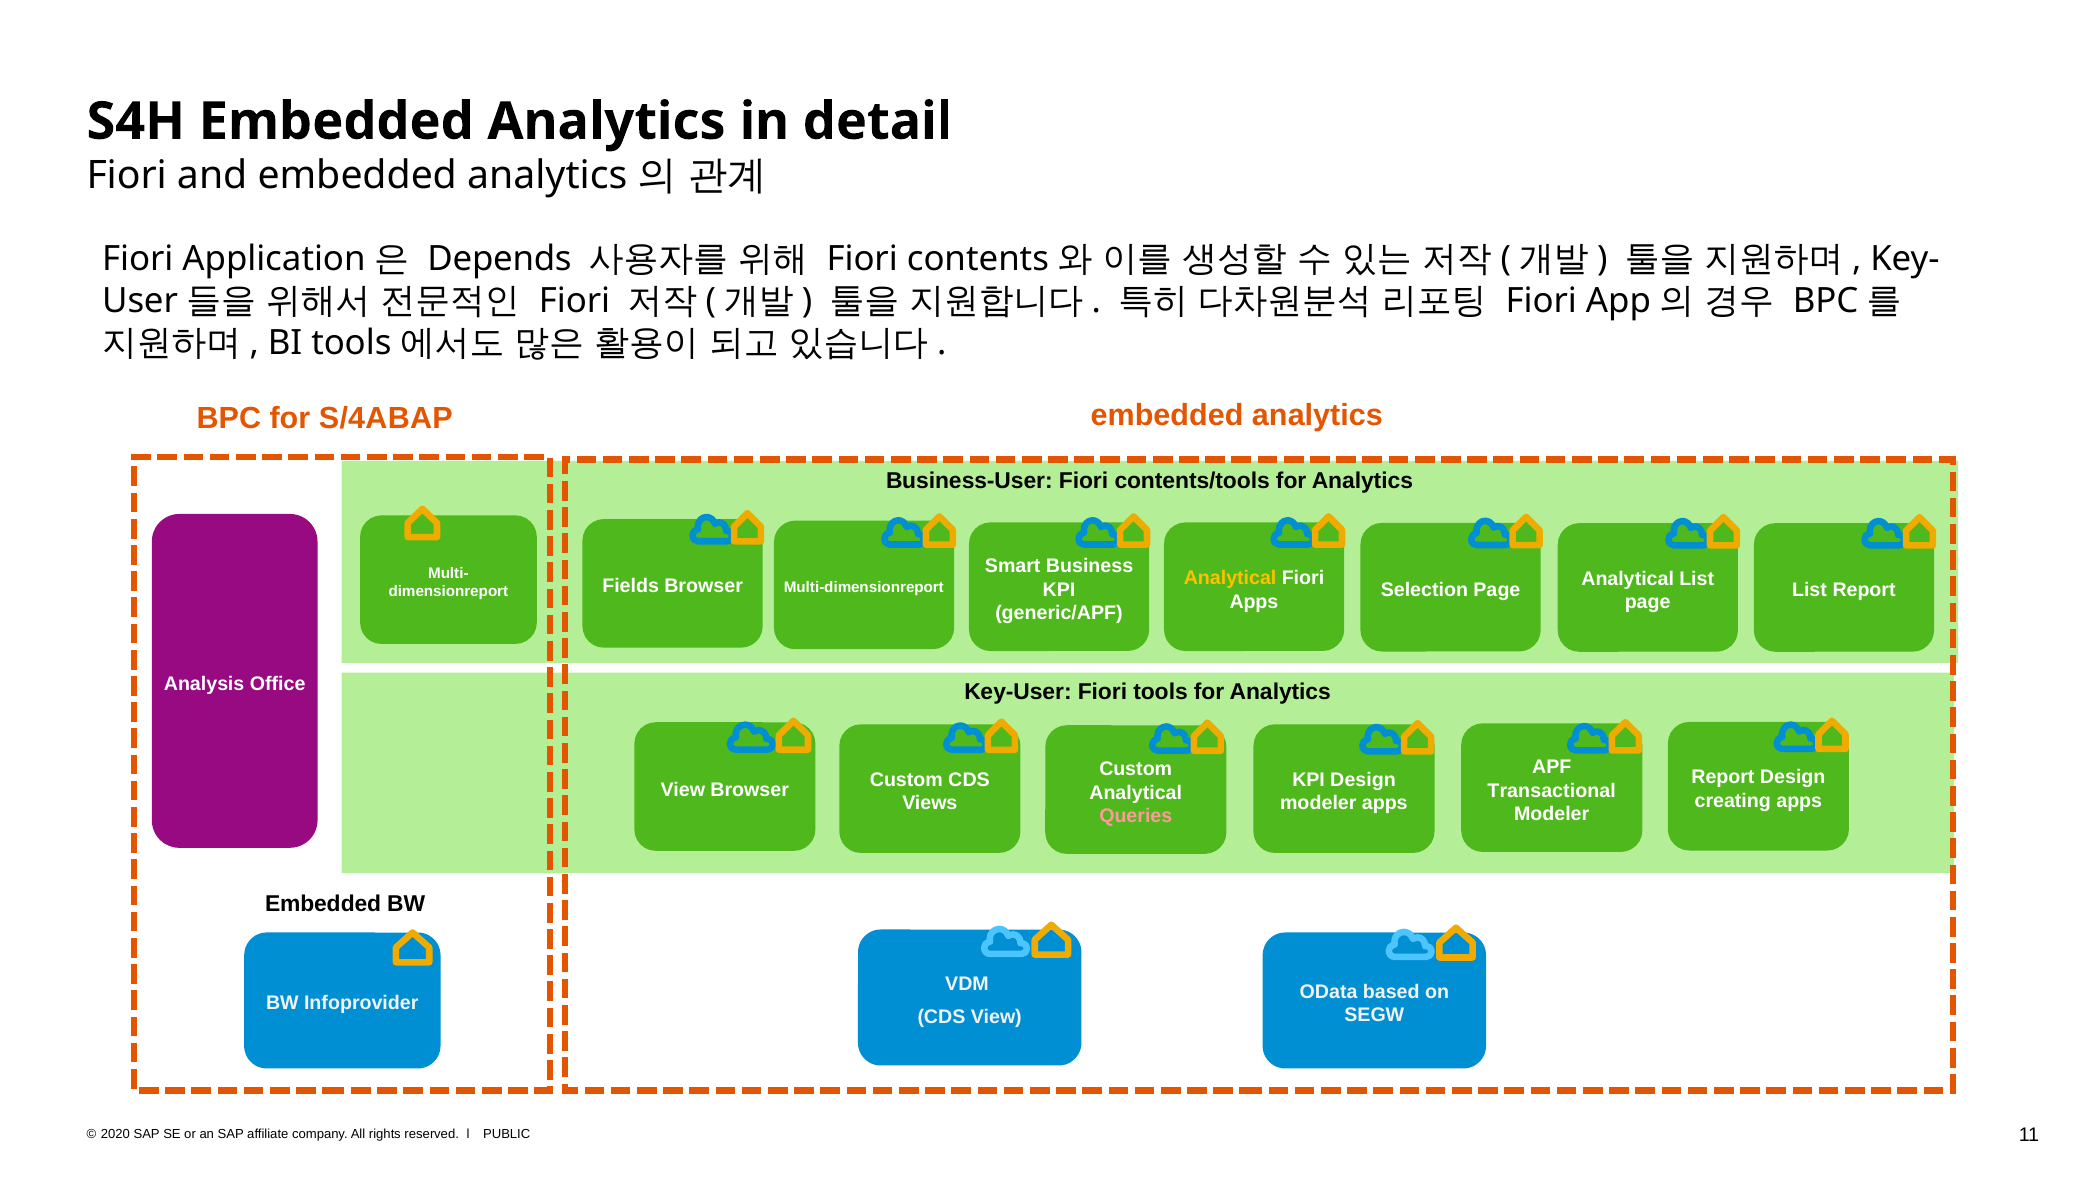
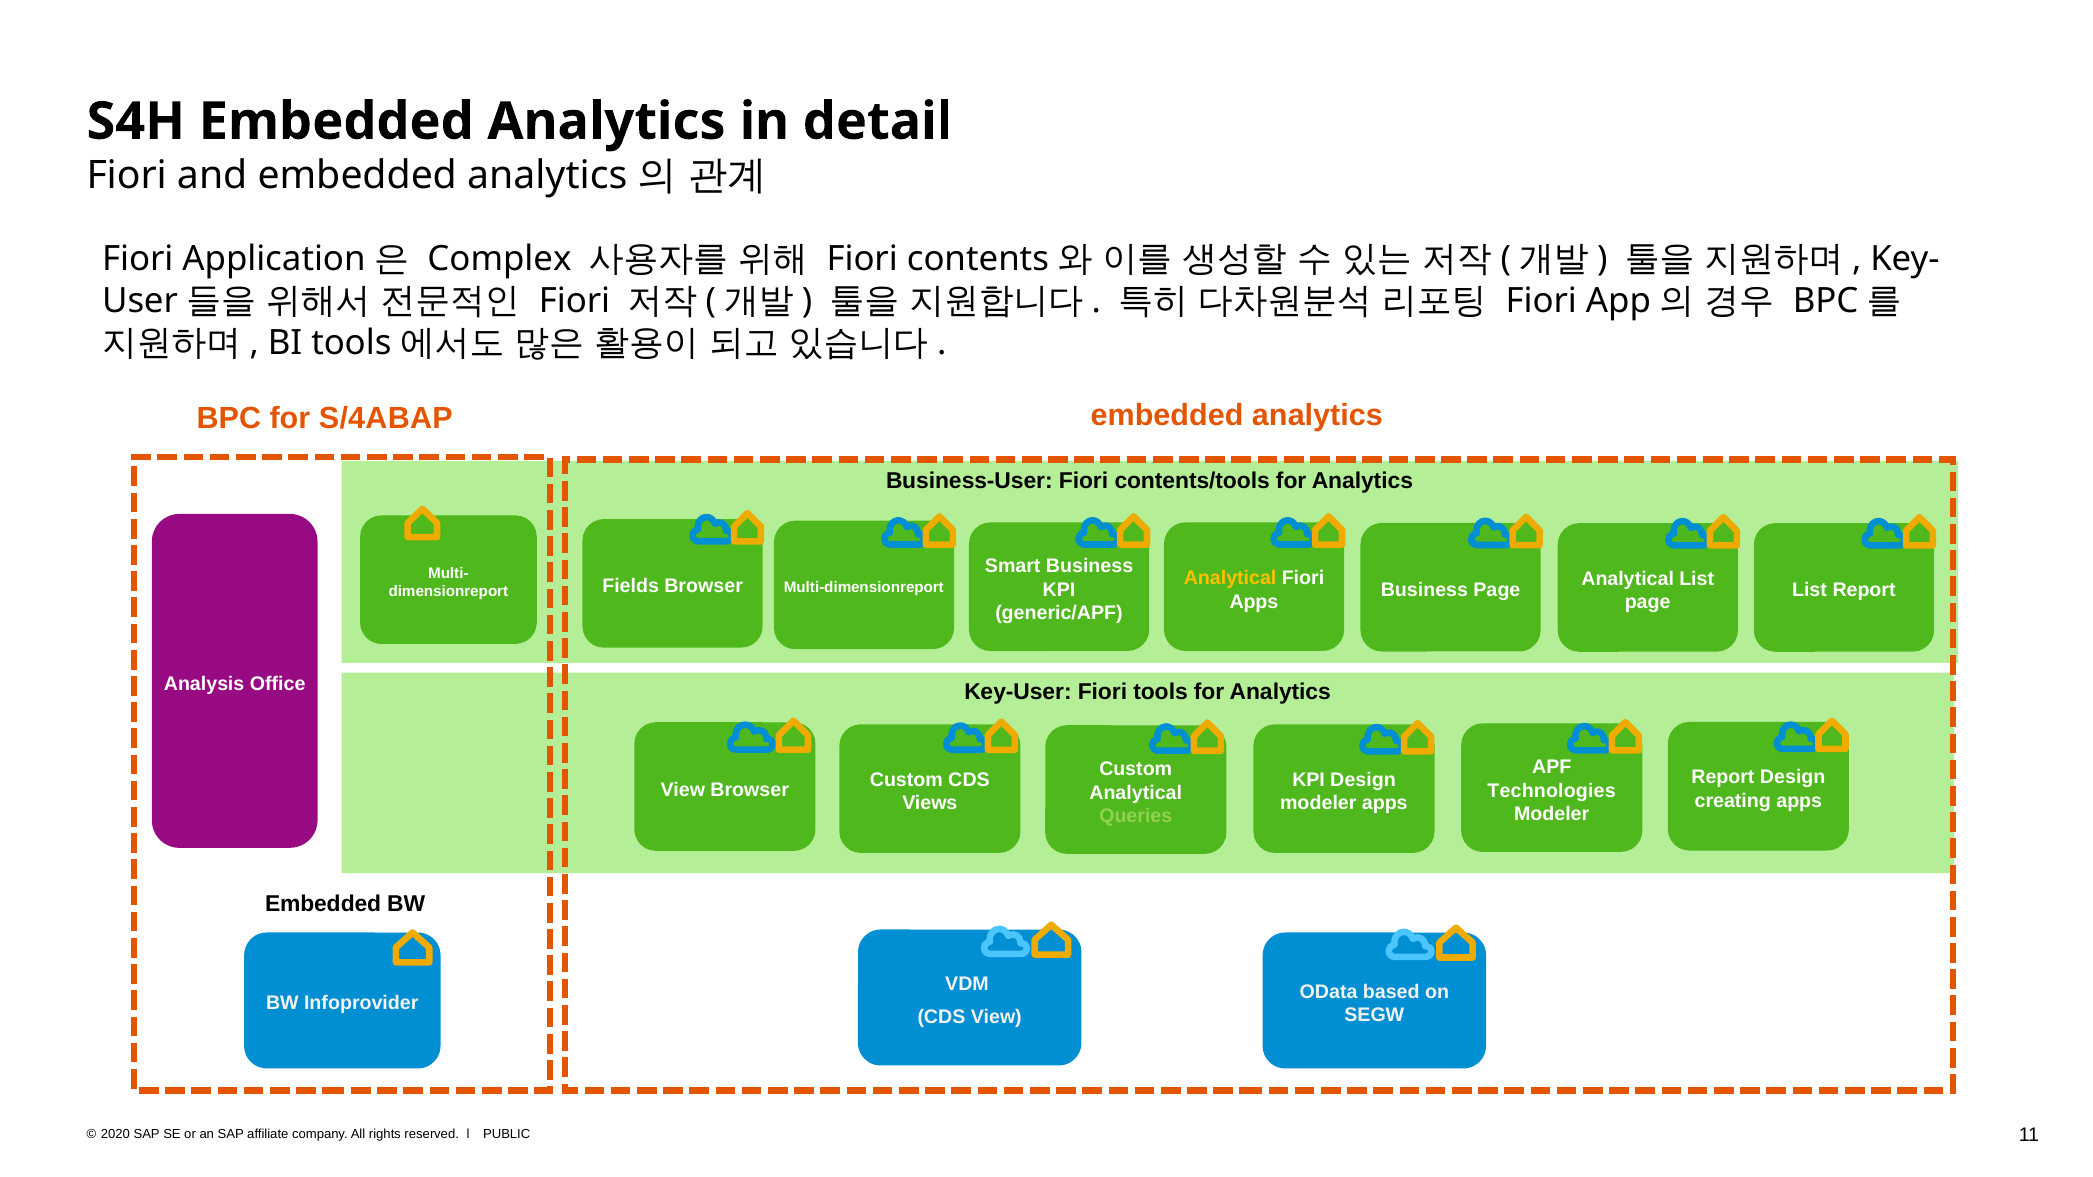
Depends: Depends -> Complex
Selection at (1424, 590): Selection -> Business
Transactional: Transactional -> Technologies
Queries colour: pink -> light green
